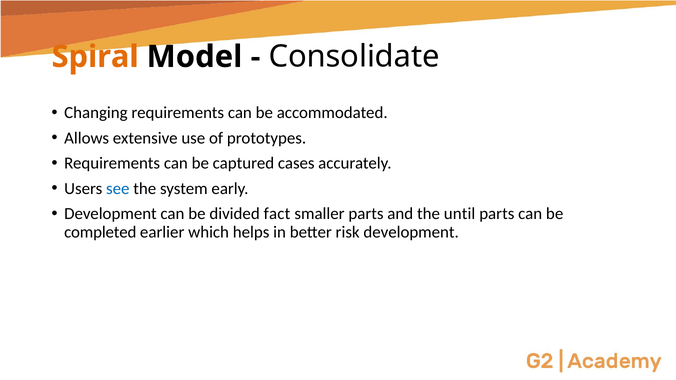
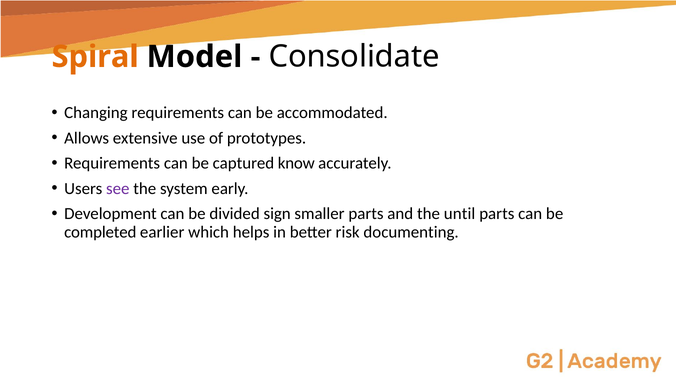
cases: cases -> know
see colour: blue -> purple
fact: fact -> sign
risk development: development -> documenting
